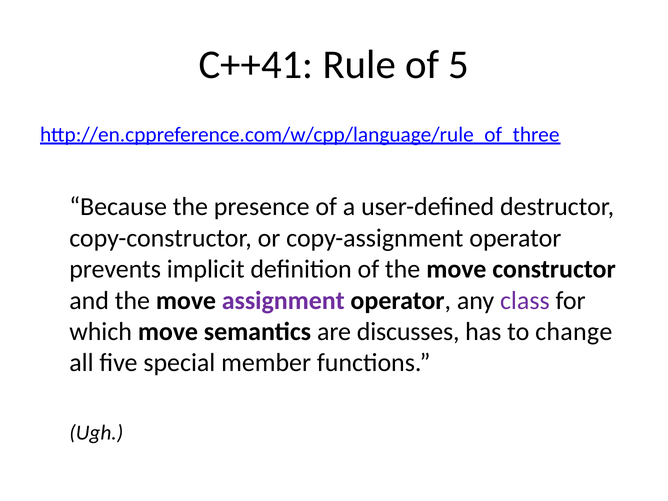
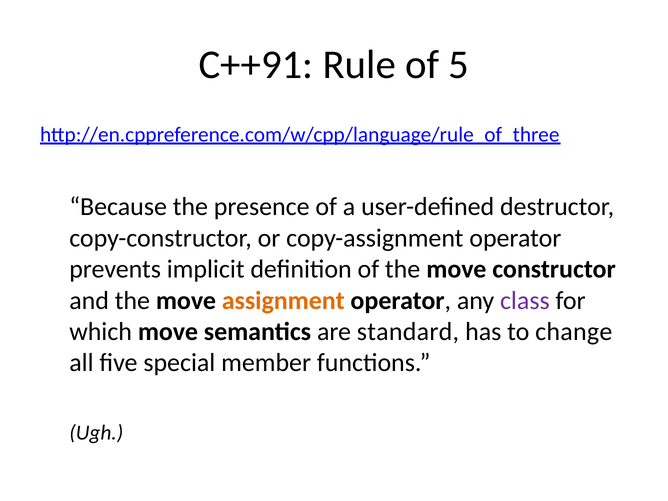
C++41: C++41 -> C++91
assignment colour: purple -> orange
discusses: discusses -> standard
